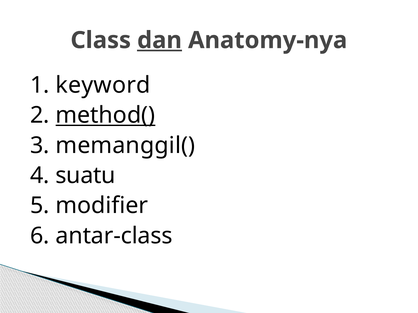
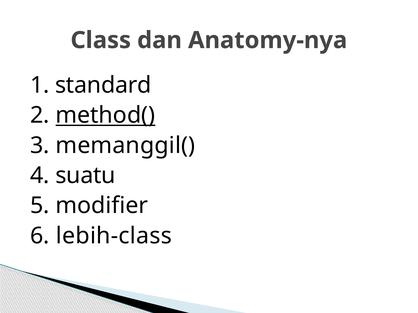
dan underline: present -> none
keyword: keyword -> standard
antar-class: antar-class -> lebih-class
